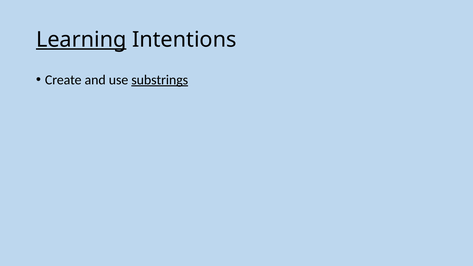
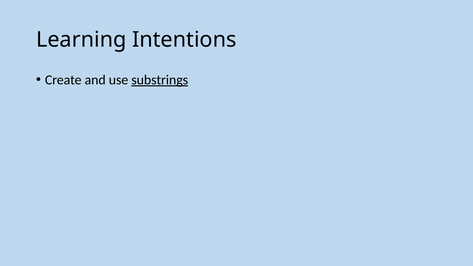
Learning underline: present -> none
